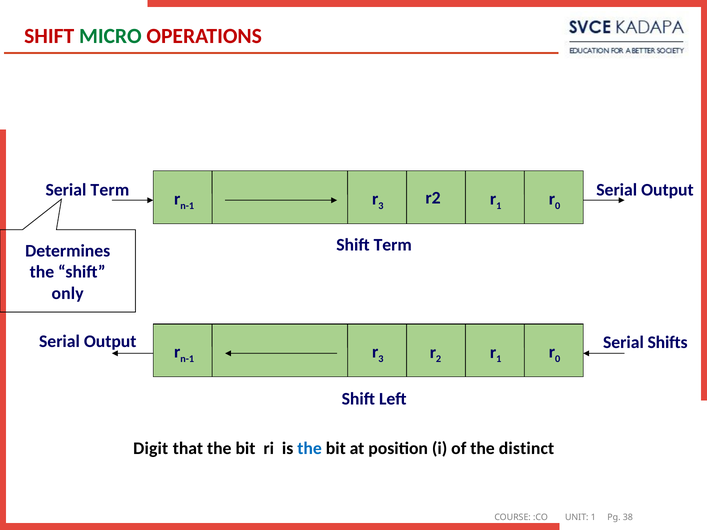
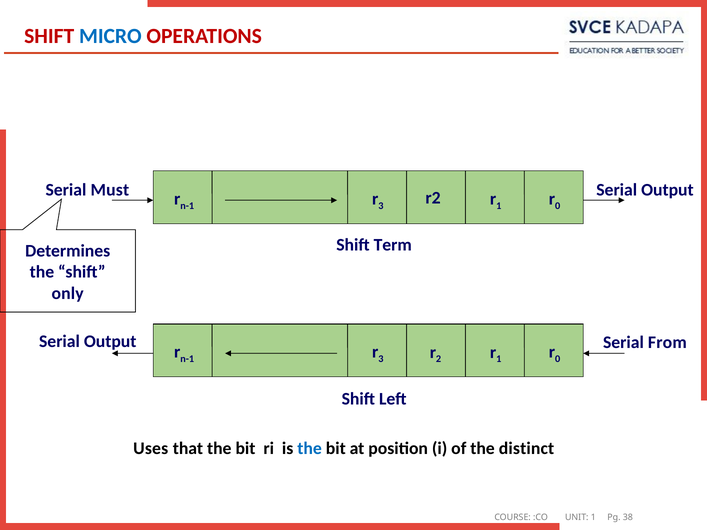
MICRO colour: green -> blue
Serial Term: Term -> Must
Shifts: Shifts -> From
Digit: Digit -> Uses
